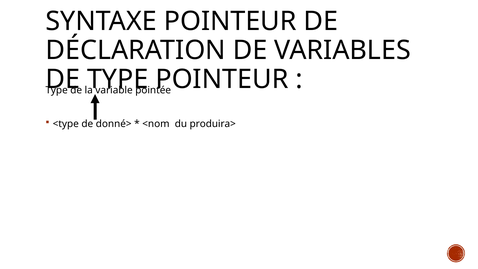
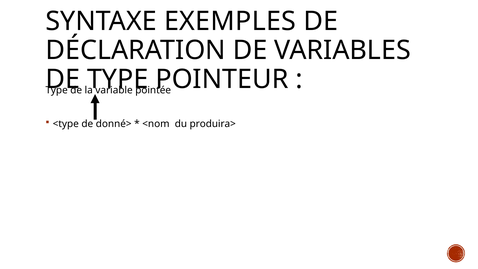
SYNTAXE POINTEUR: POINTEUR -> EXEMPLES
